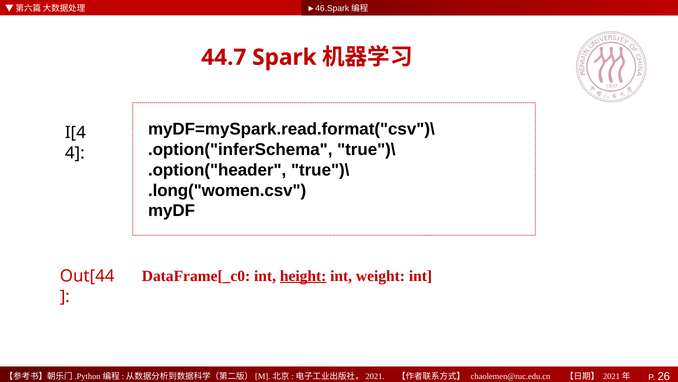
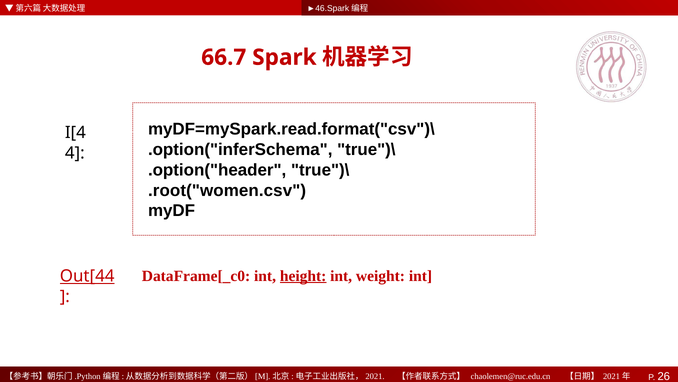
44.7: 44.7 -> 66.7
.long("women.csv: .long("women.csv -> .root("women.csv
Out[44 underline: none -> present
